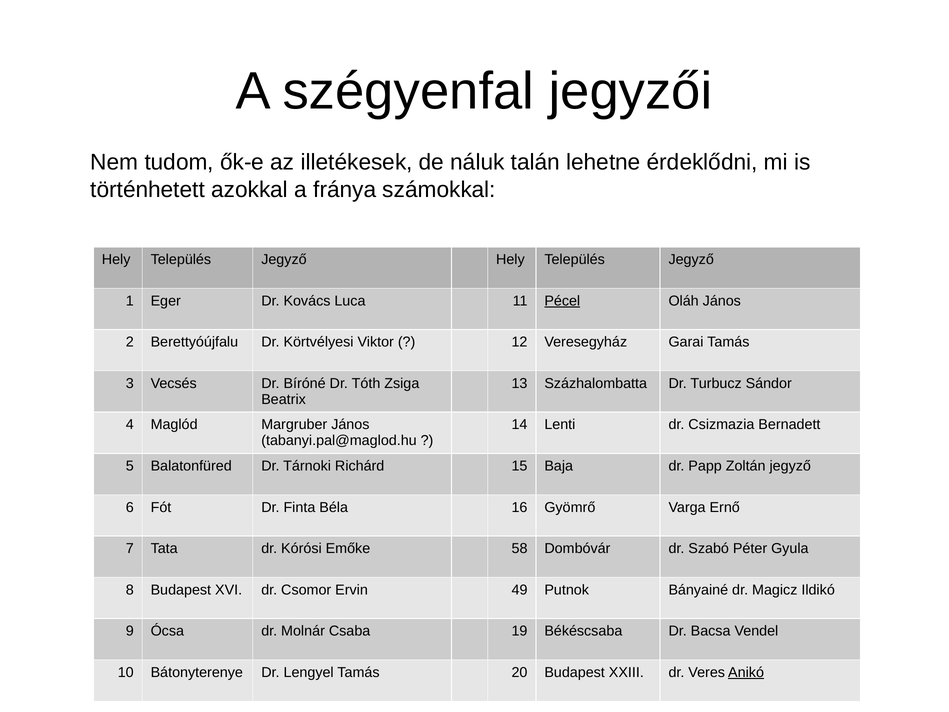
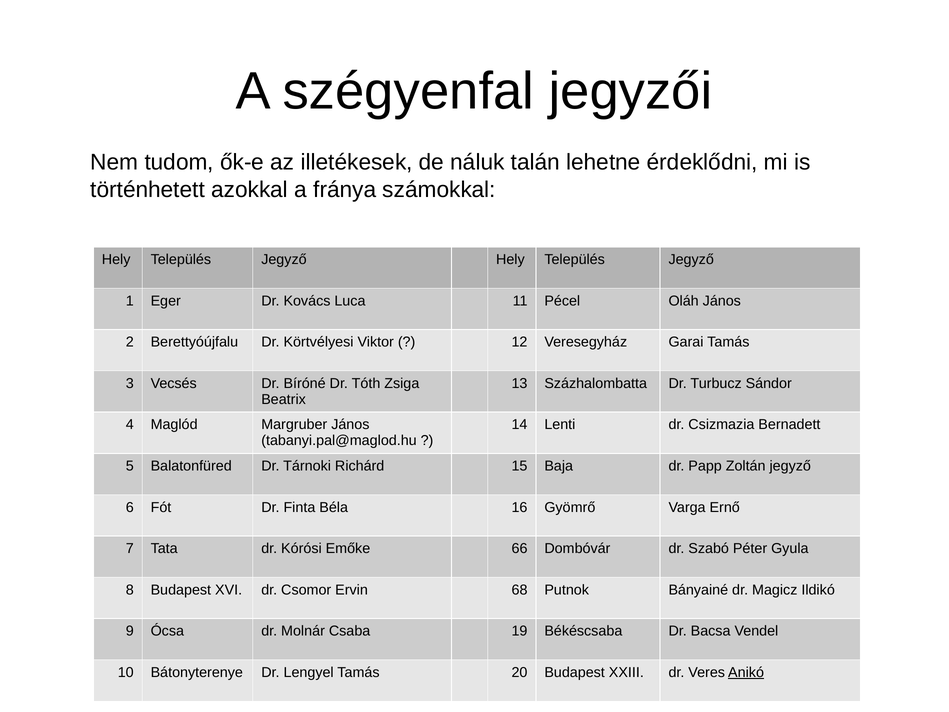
Pécel underline: present -> none
58: 58 -> 66
49: 49 -> 68
